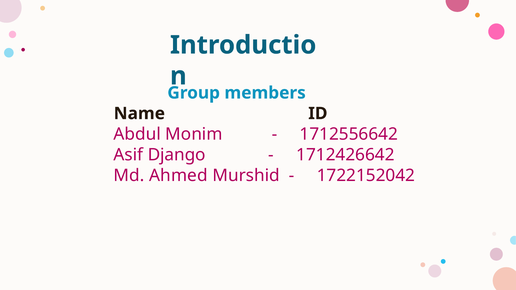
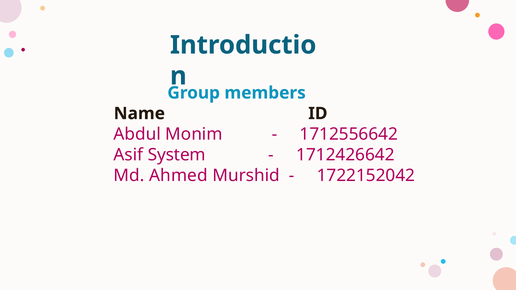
Django: Django -> System
